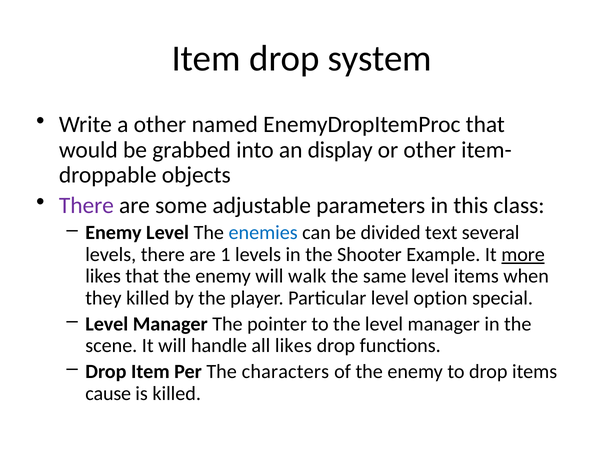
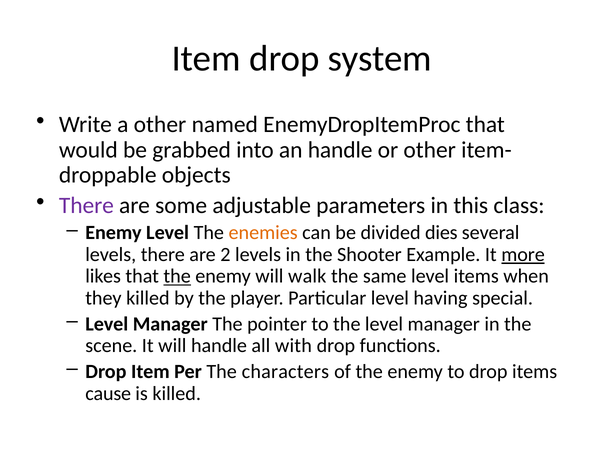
an display: display -> handle
enemies colour: blue -> orange
text: text -> dies
1: 1 -> 2
the at (177, 276) underline: none -> present
option: option -> having
all likes: likes -> with
